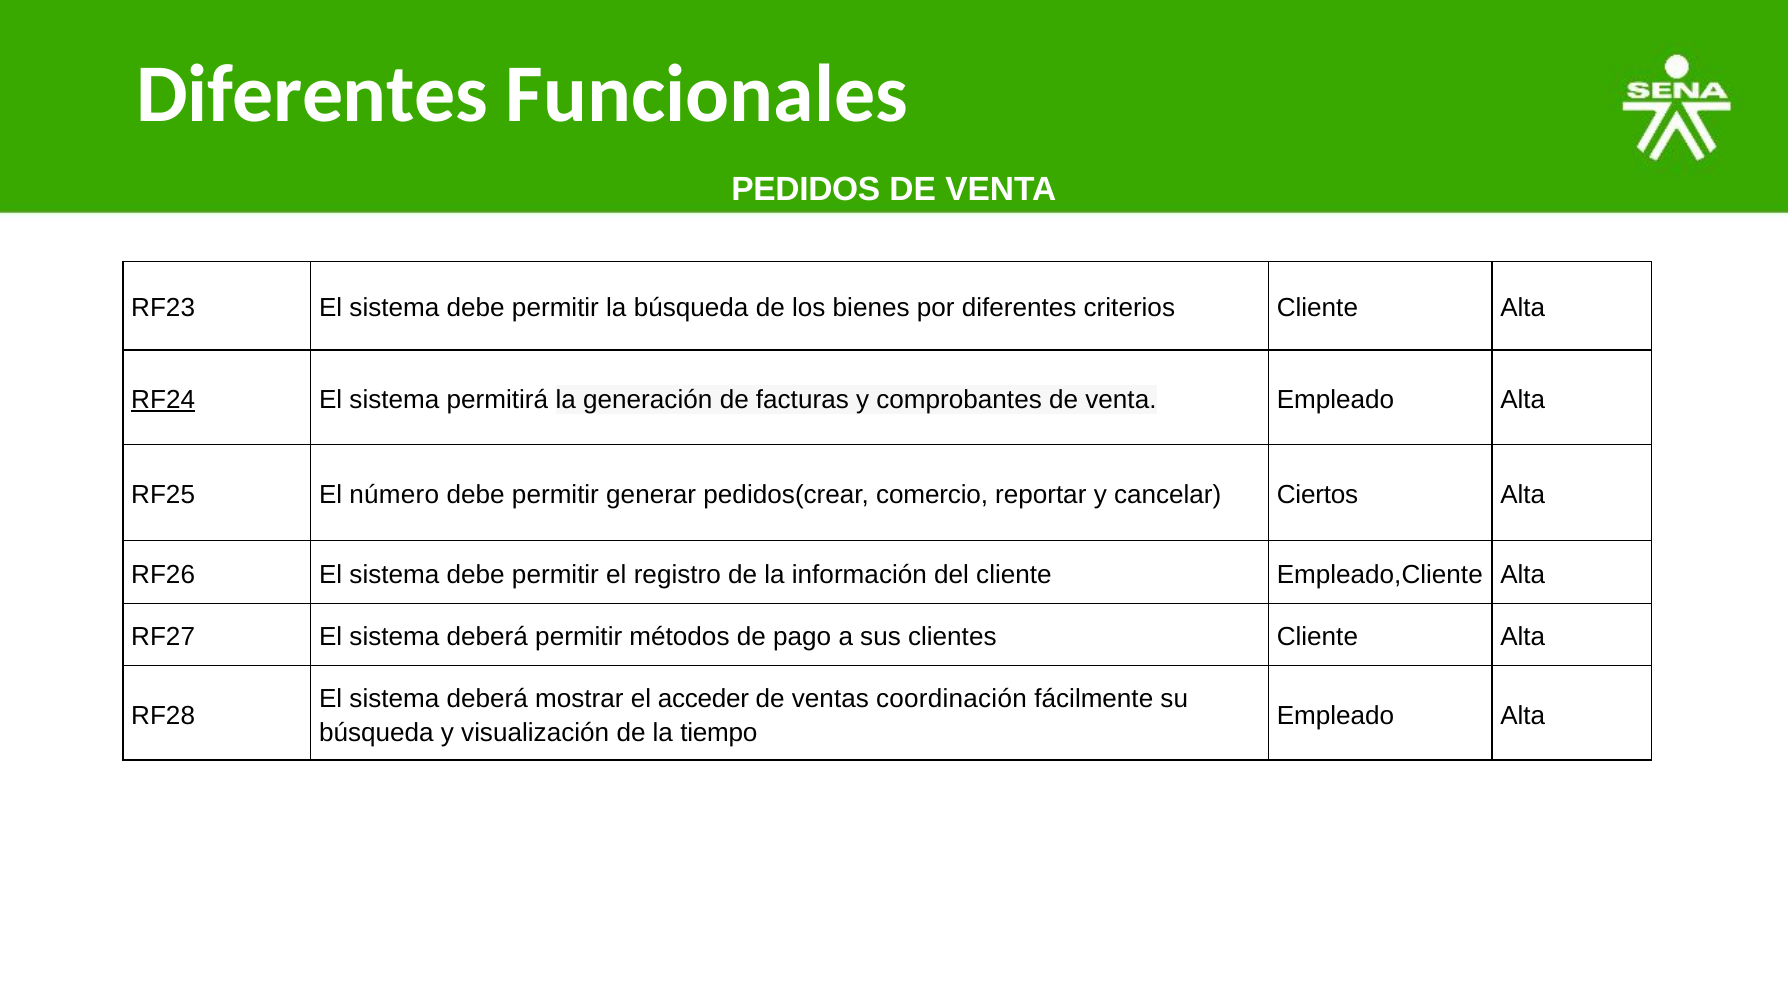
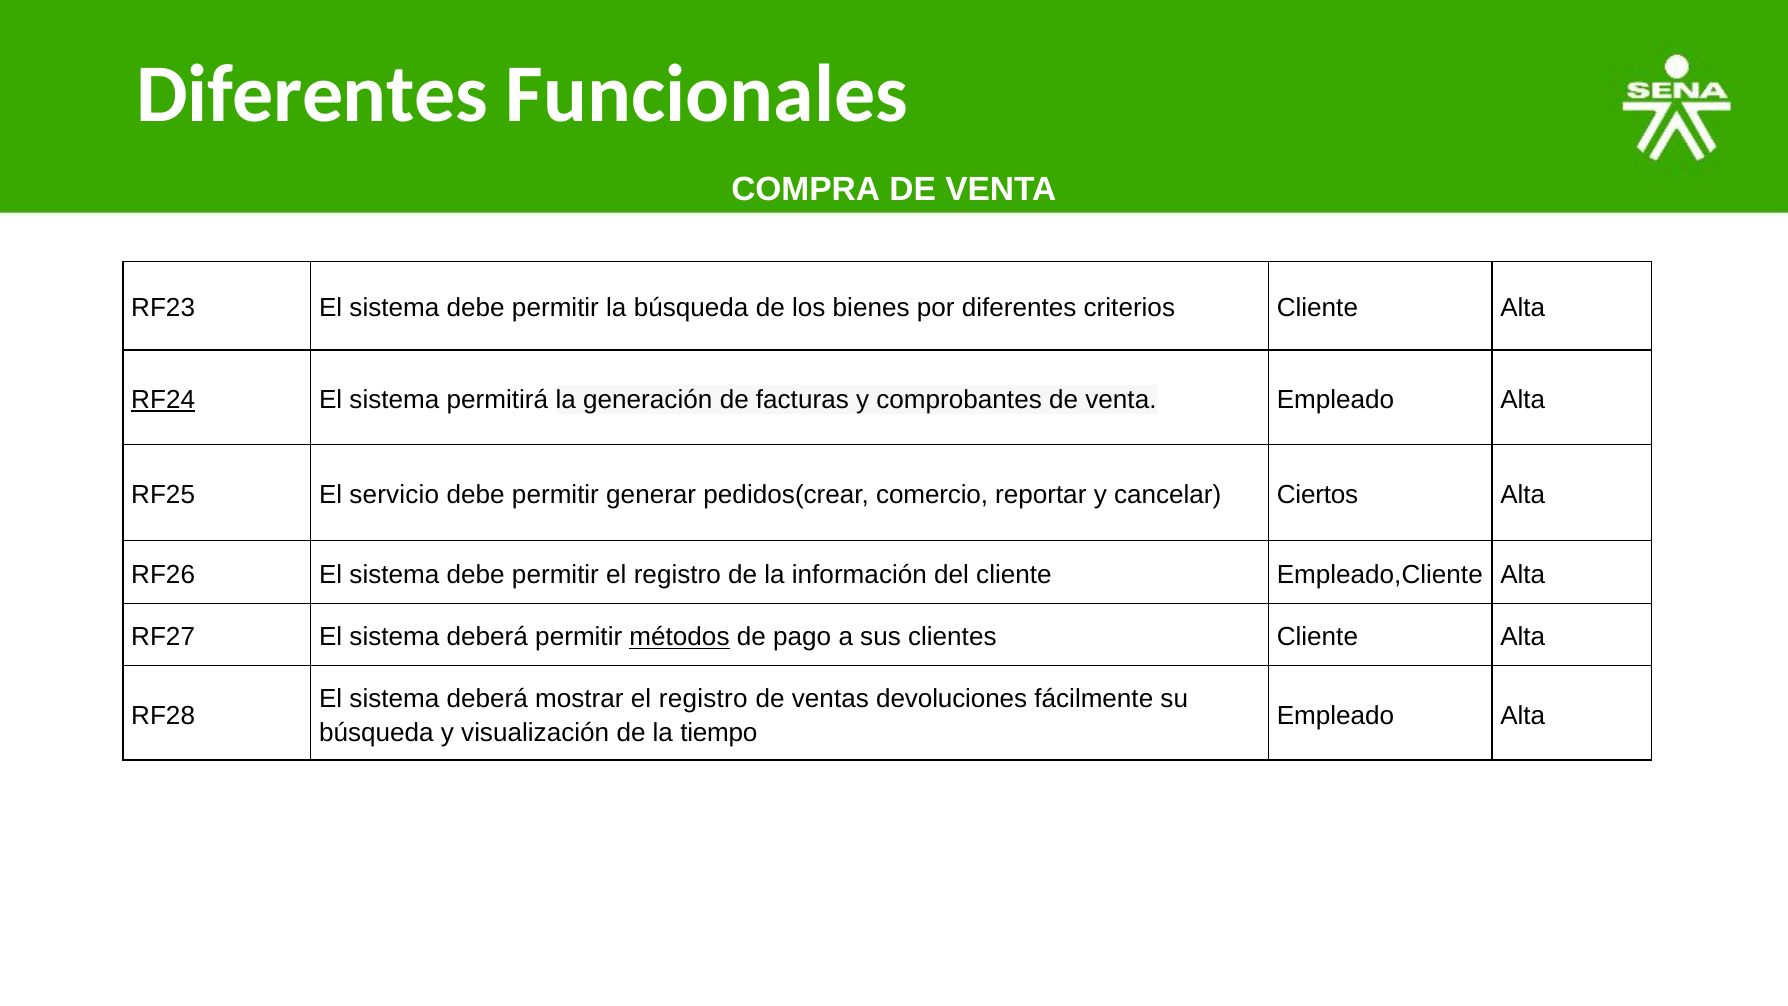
PEDIDOS: PEDIDOS -> COMPRA
número: número -> servicio
métodos underline: none -> present
mostrar el acceder: acceder -> registro
coordinación: coordinación -> devoluciones
